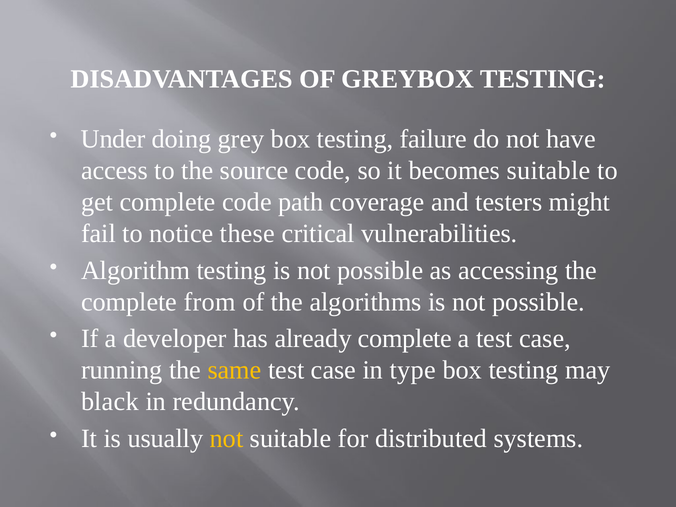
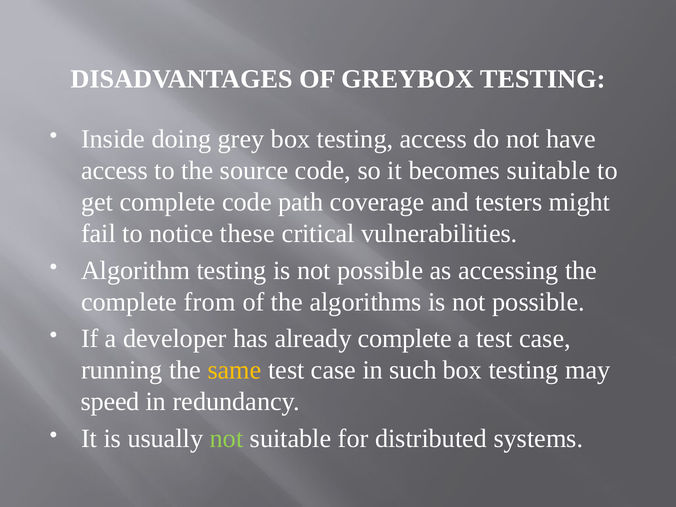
Under: Under -> Inside
testing failure: failure -> access
type: type -> such
black: black -> speed
not at (227, 438) colour: yellow -> light green
